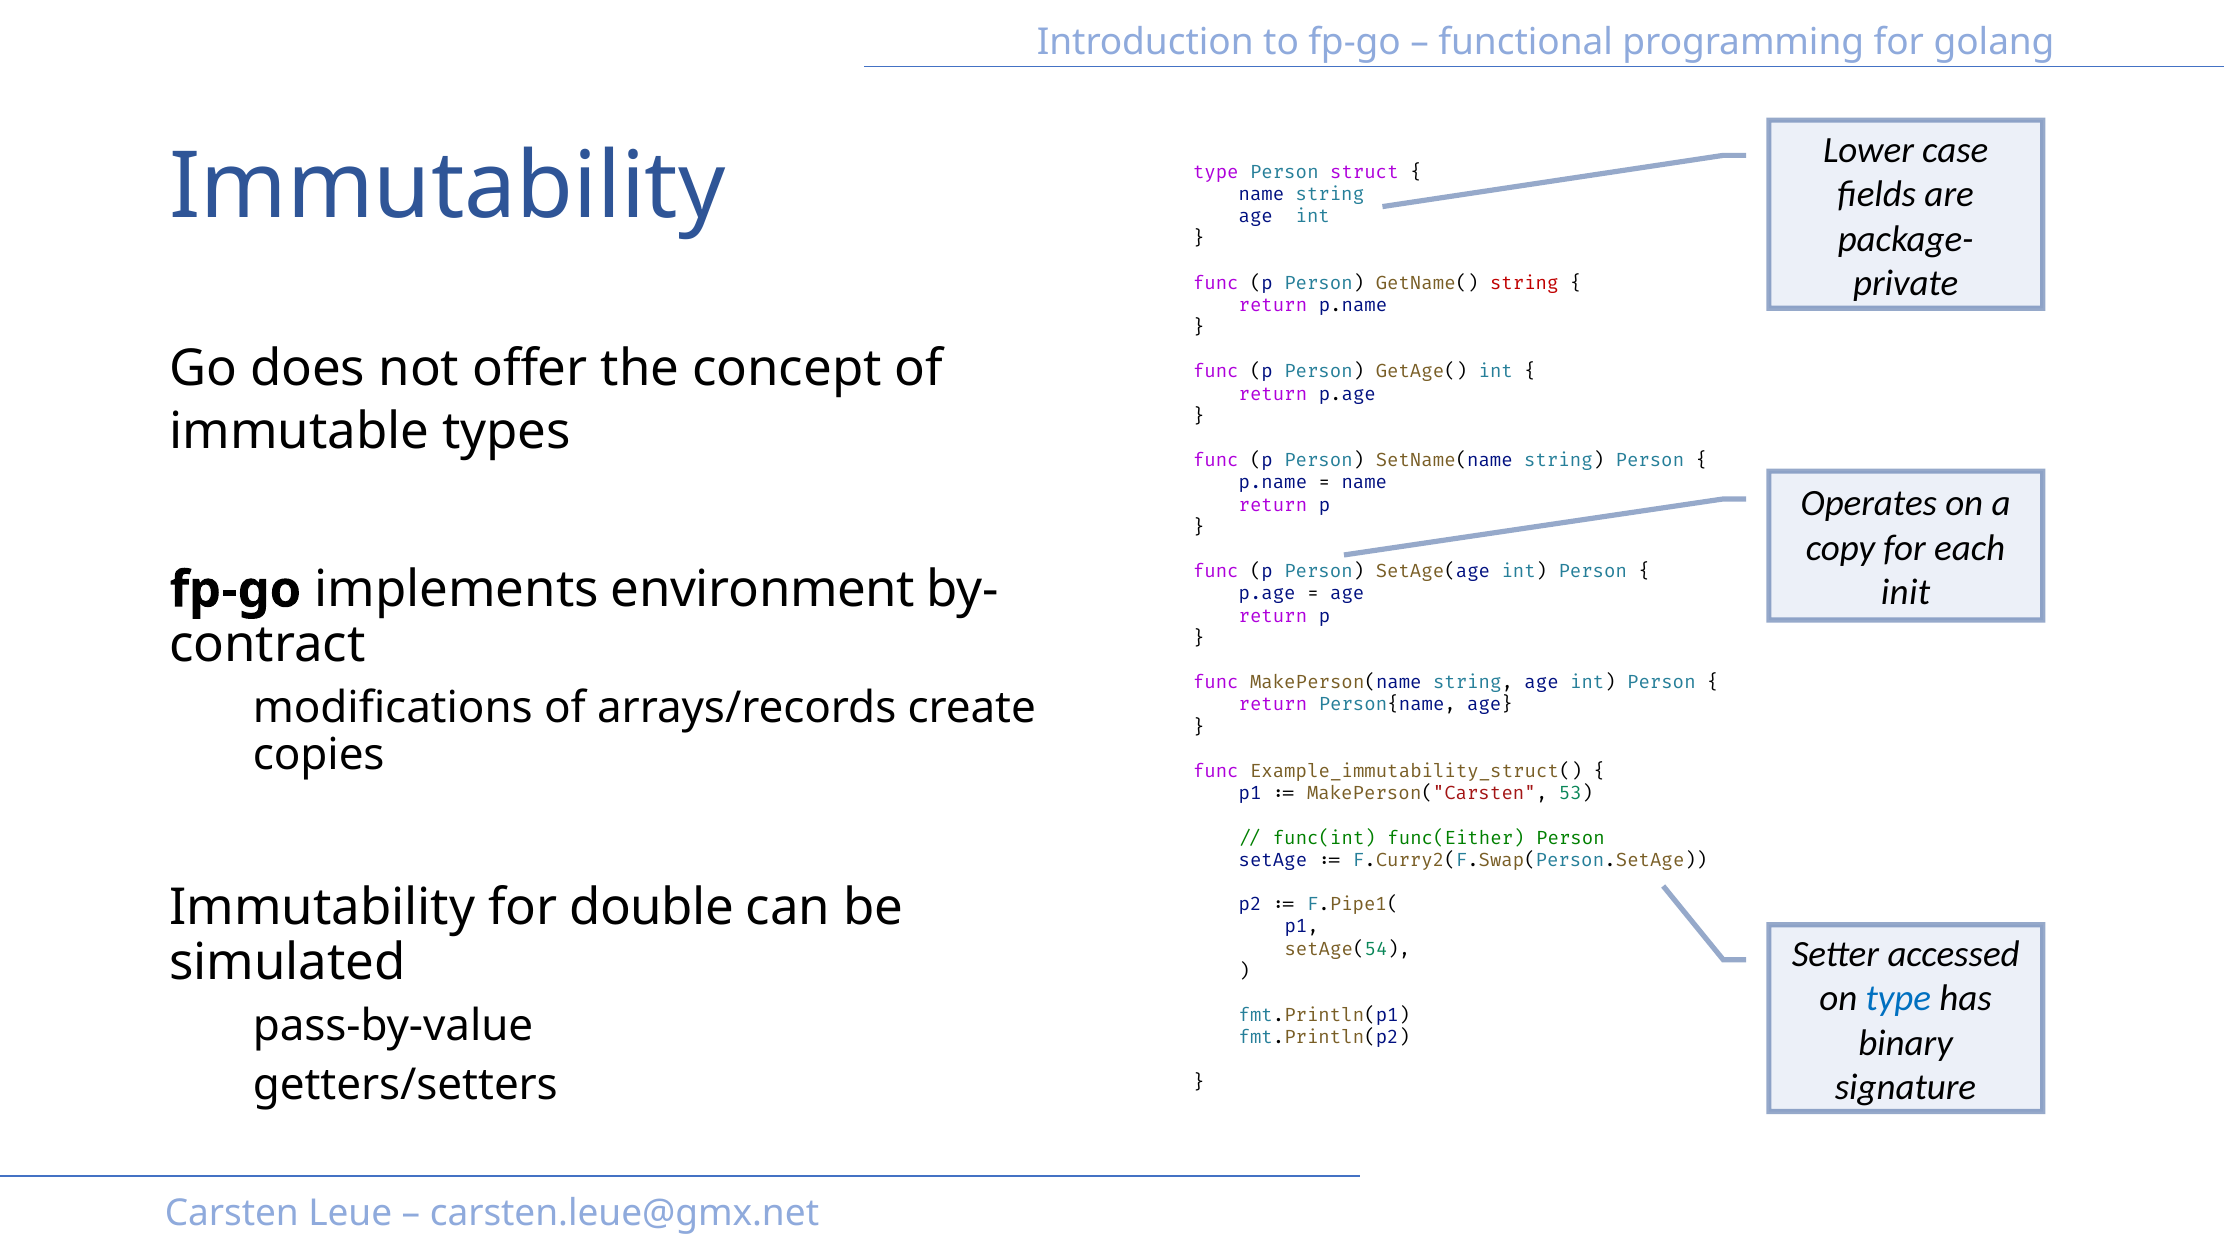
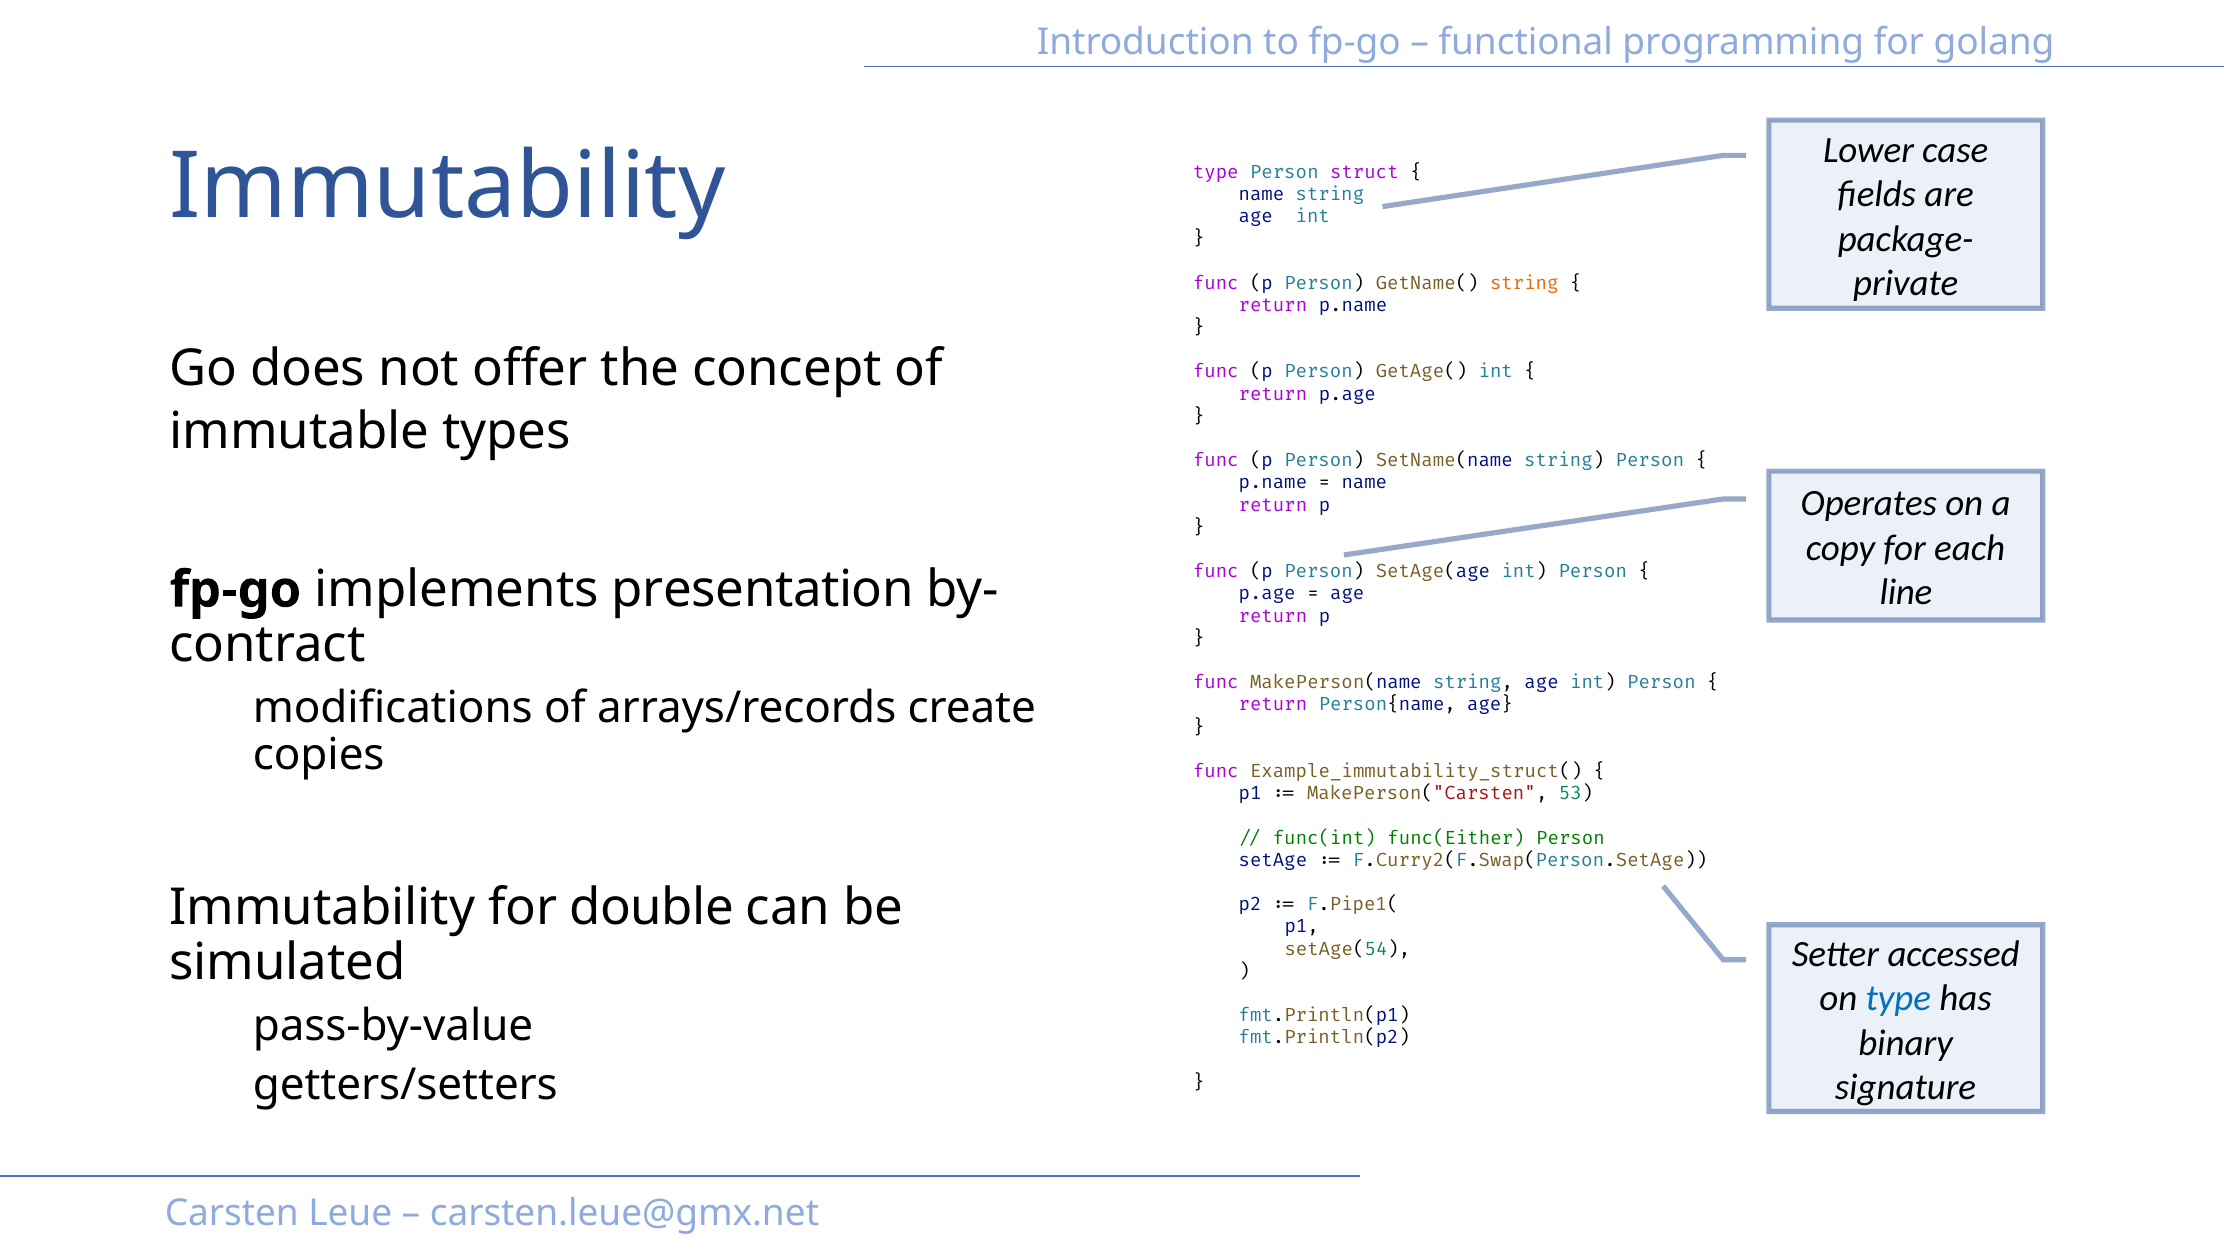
string at (1524, 283) colour: red -> orange
init: init -> line
environment: environment -> presentation
